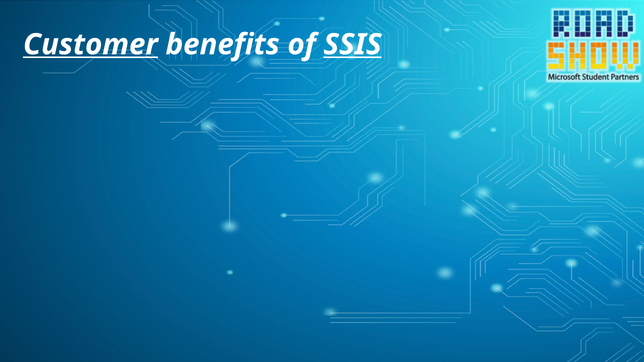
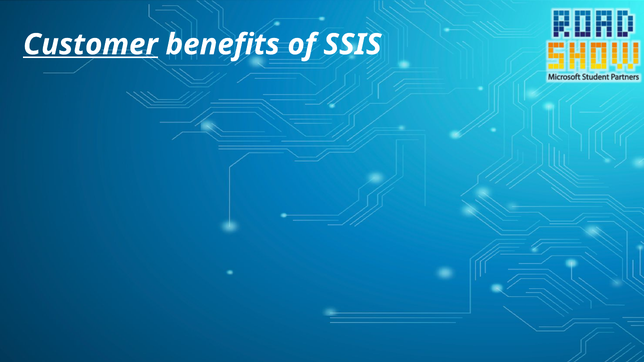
SSIS underline: present -> none
